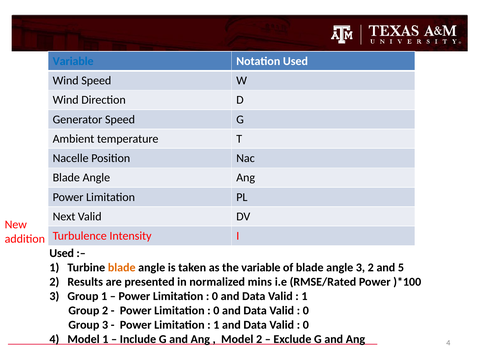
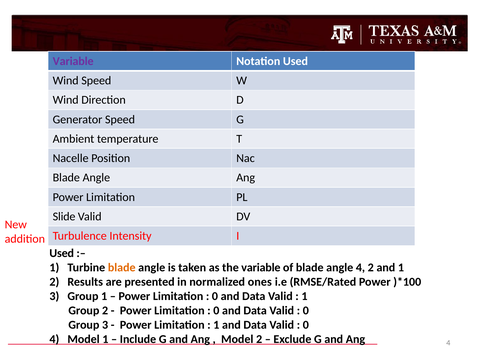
Variable at (73, 61) colour: blue -> purple
Next: Next -> Slide
angle 3: 3 -> 4
and 5: 5 -> 1
mins: mins -> ones
